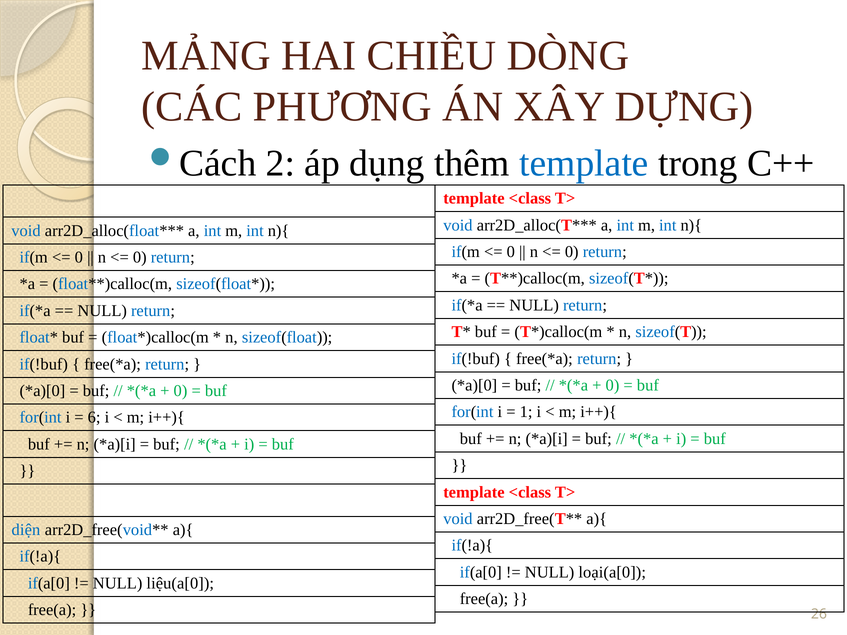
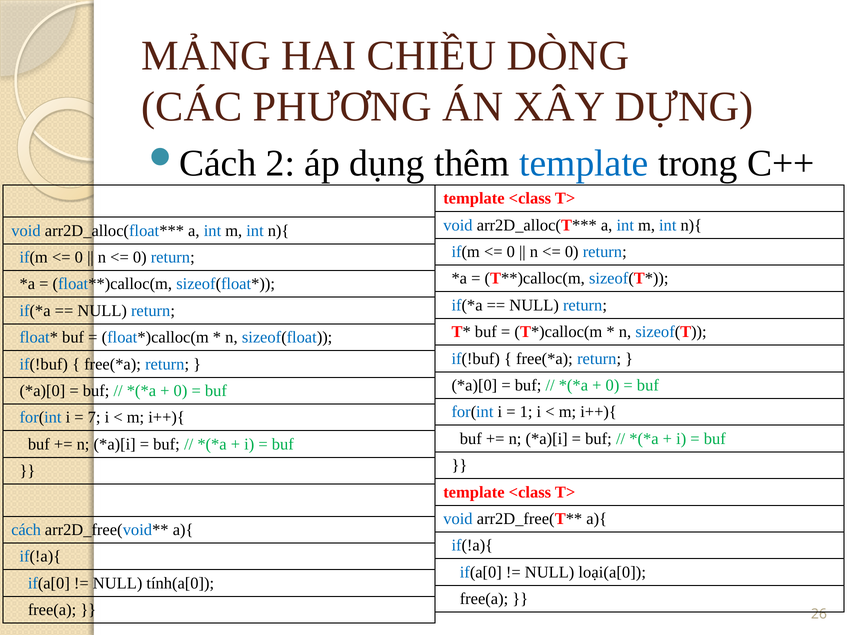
6: 6 -> 7
diện: diện -> cách
liệu(a[0: liệu(a[0 -> tính(a[0
